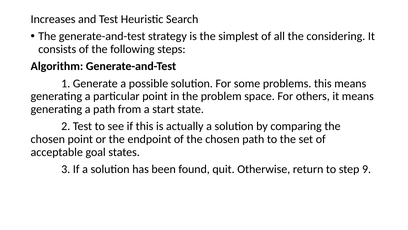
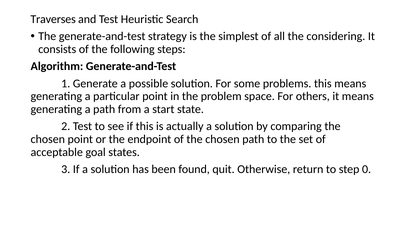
Increases: Increases -> Traverses
9: 9 -> 0
